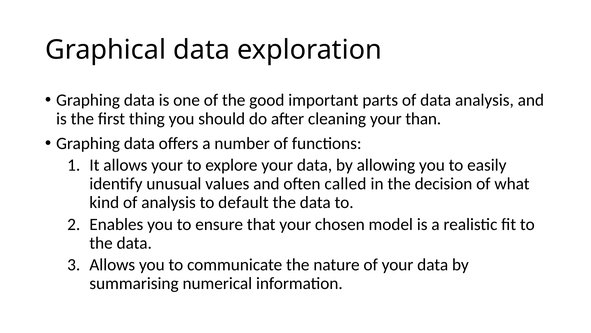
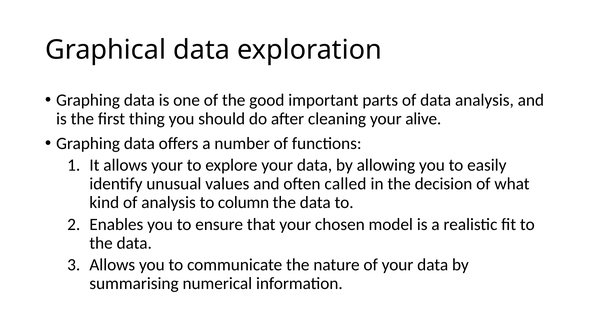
than: than -> alive
default: default -> column
